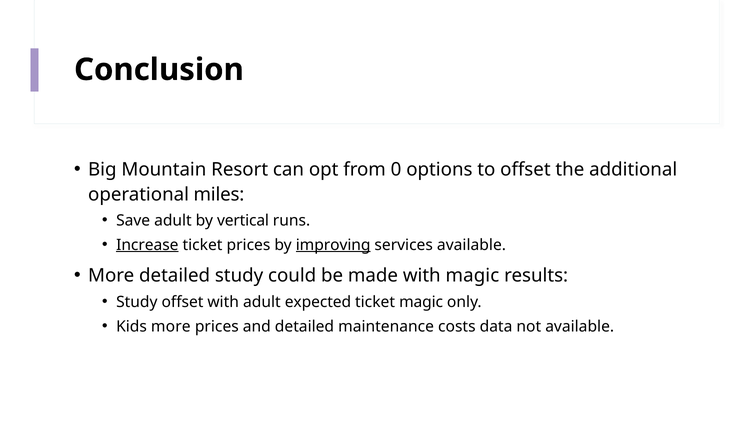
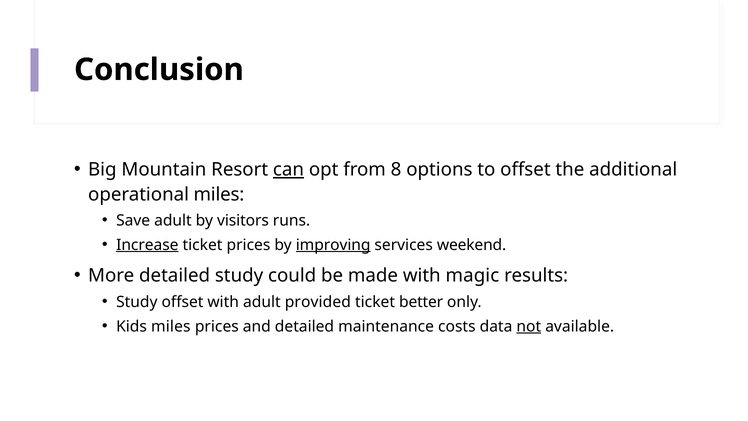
can underline: none -> present
0: 0 -> 8
vertical: vertical -> visitors
services available: available -> weekend
expected: expected -> provided
ticket magic: magic -> better
Kids more: more -> miles
not underline: none -> present
